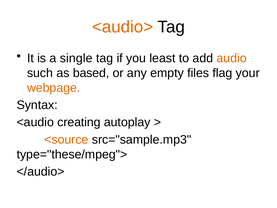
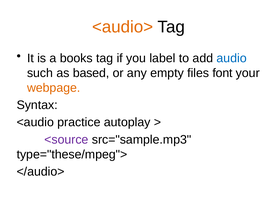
single: single -> books
least: least -> label
audio colour: orange -> blue
flag: flag -> font
creating: creating -> practice
<source colour: orange -> purple
